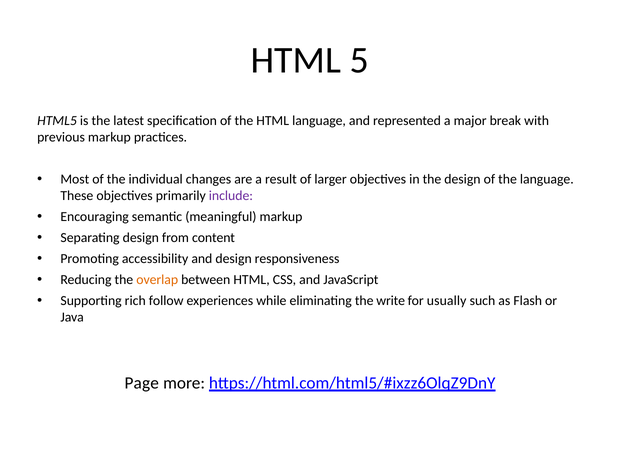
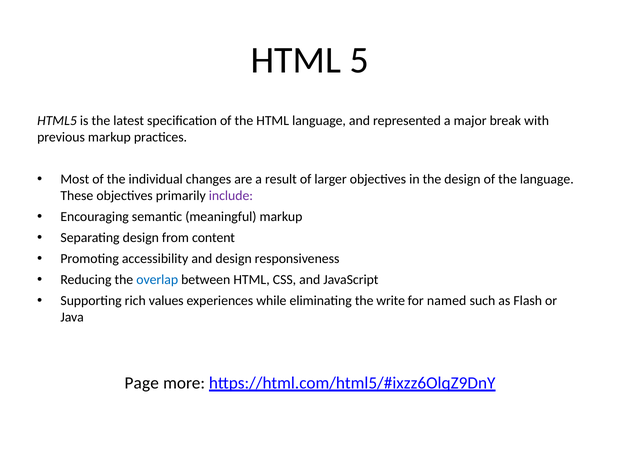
overlap colour: orange -> blue
follow: follow -> values
usually: usually -> named
